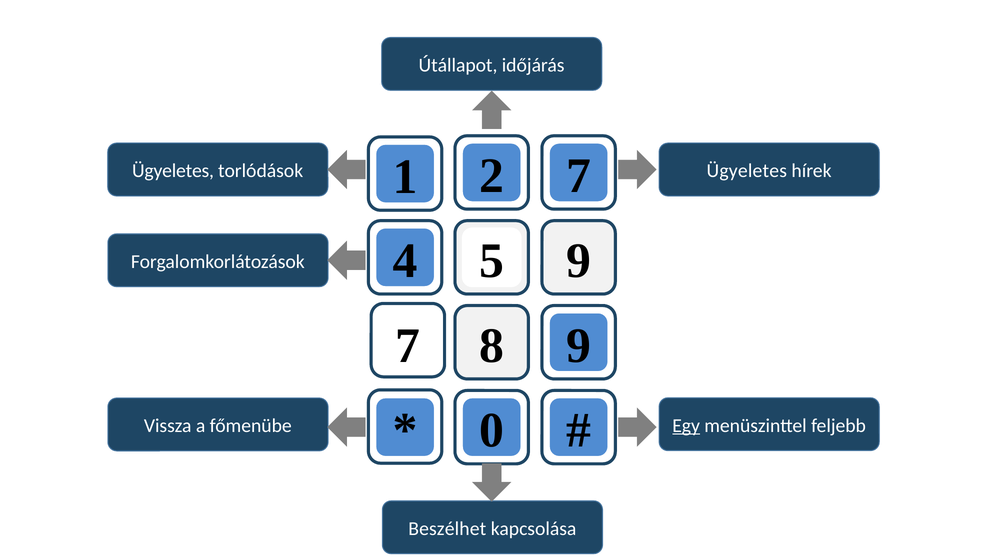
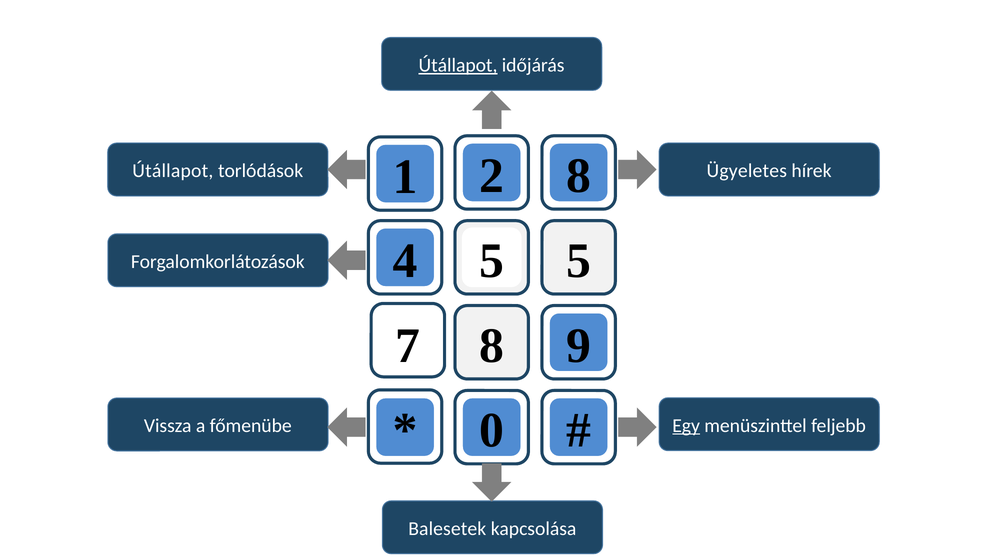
Útállapot at (458, 65) underline: none -> present
2 7: 7 -> 8
Ügyeletes at (173, 171): Ügyeletes -> Útállapot
9 at (579, 261): 9 -> 5
Beszélhet: Beszélhet -> Balesetek
